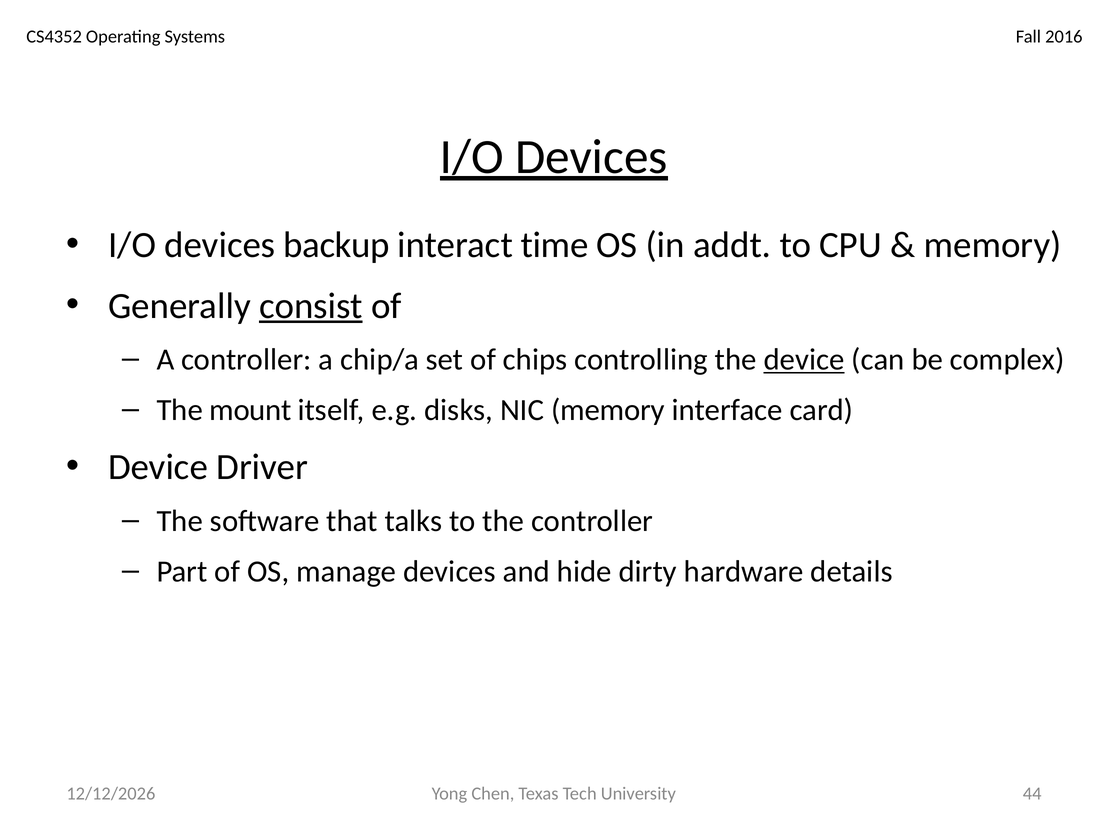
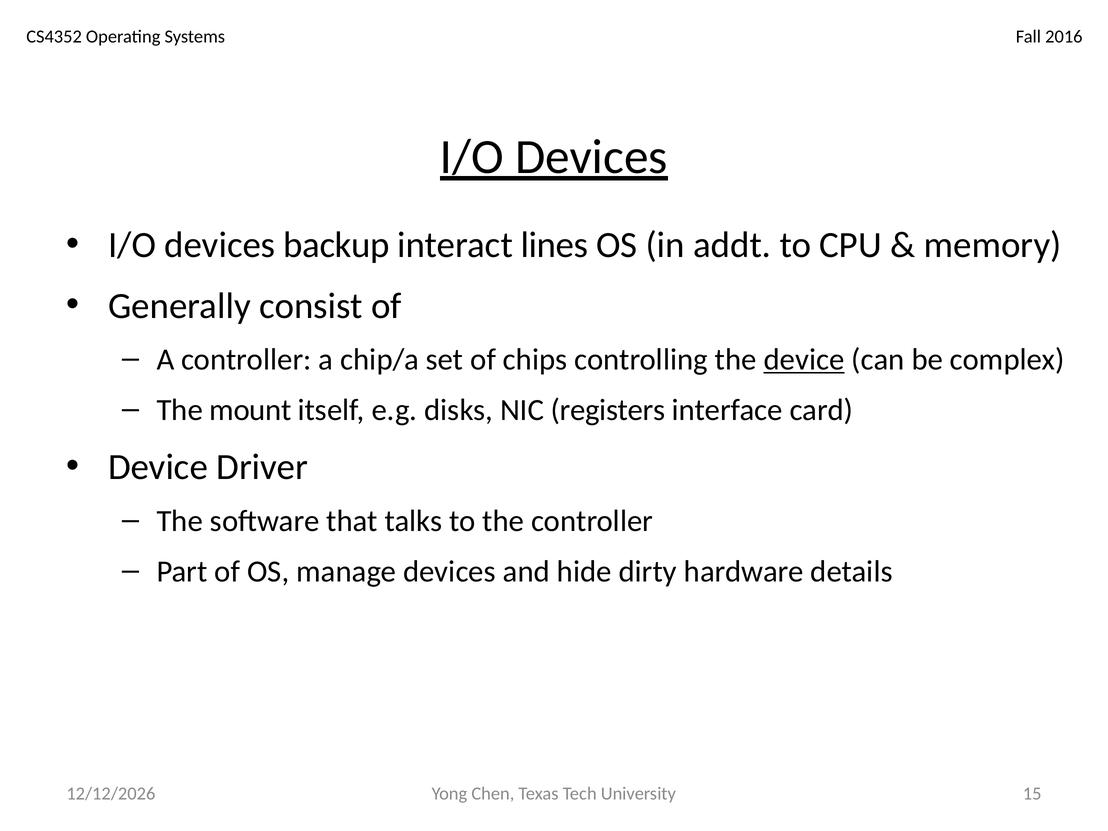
time: time -> lines
consist underline: present -> none
NIC memory: memory -> registers
44: 44 -> 15
